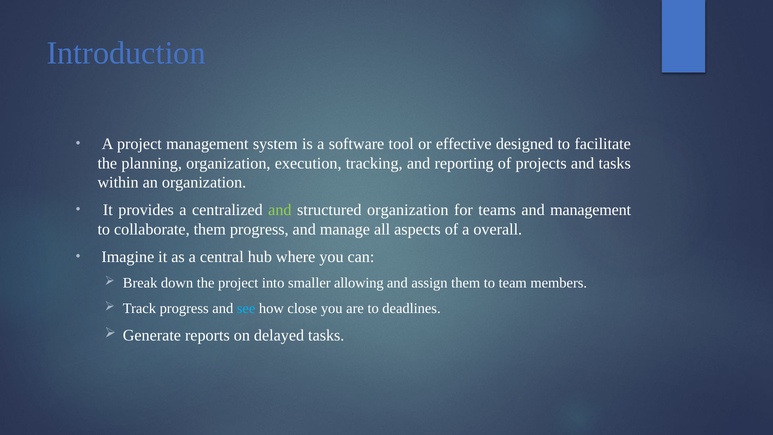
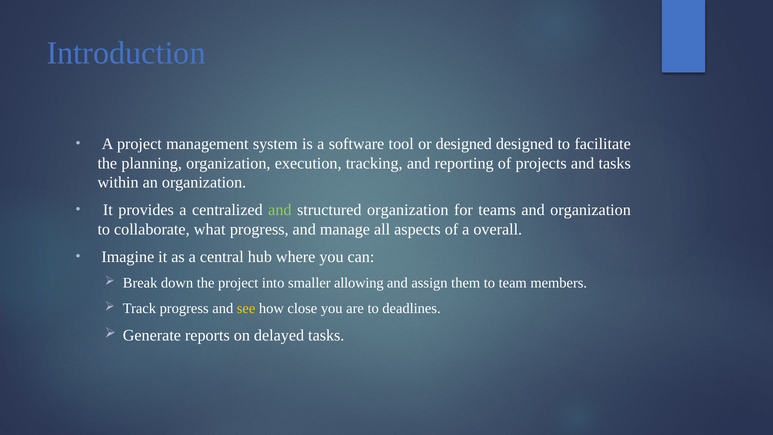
or effective: effective -> designed
and management: management -> organization
collaborate them: them -> what
see colour: light blue -> yellow
